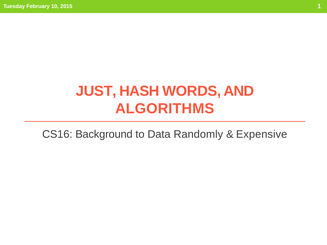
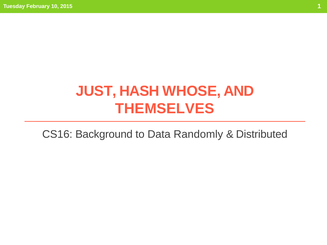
WORDS: WORDS -> WHOSE
ALGORITHMS: ALGORITHMS -> THEMSELVES
Expensive: Expensive -> Distributed
